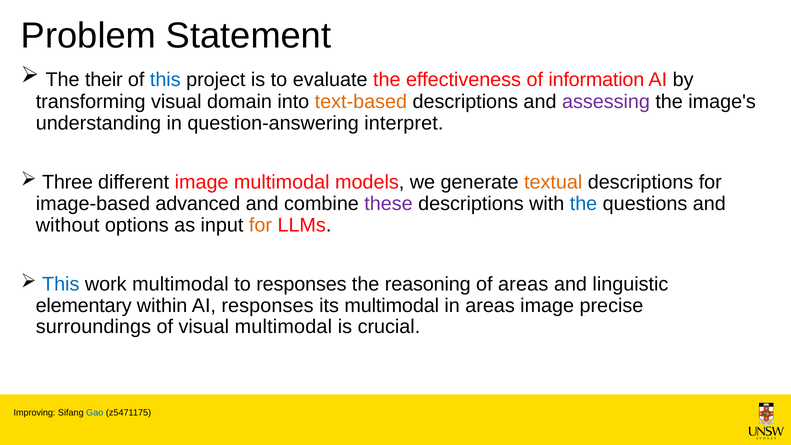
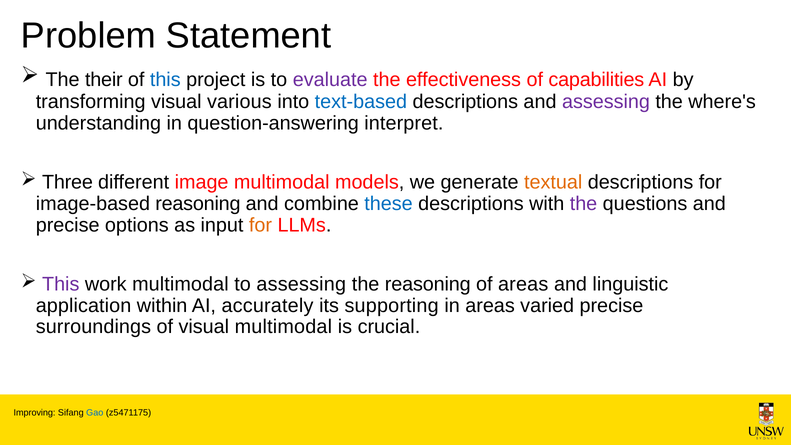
evaluate colour: black -> purple
information: information -> capabilities
domain: domain -> various
text-based colour: orange -> blue
image's: image's -> where's
image-based advanced: advanced -> reasoning
these colour: purple -> blue
the at (584, 204) colour: blue -> purple
without at (68, 225): without -> precise
This at (61, 284) colour: blue -> purple
to responses: responses -> assessing
elementary: elementary -> application
AI responses: responses -> accurately
its multimodal: multimodal -> supporting
areas image: image -> varied
